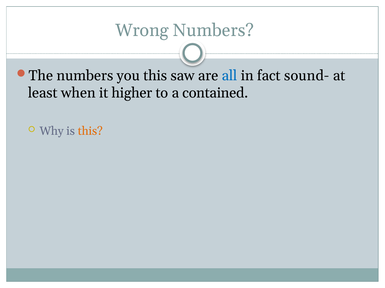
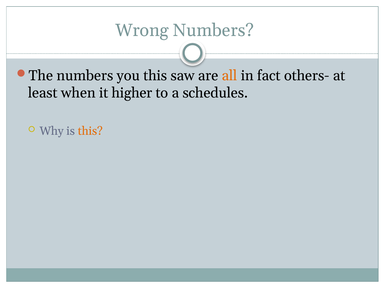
all colour: blue -> orange
sound-: sound- -> others-
contained: contained -> schedules
